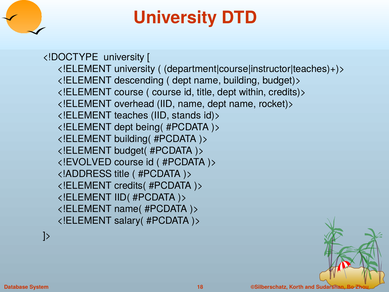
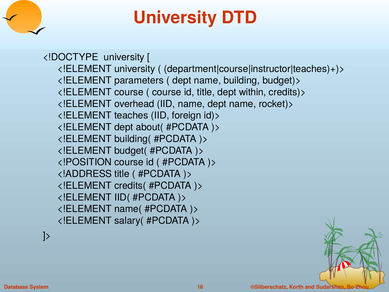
descending: descending -> parameters
stands: stands -> foreign
being(: being( -> about(
<!EVOLVED: <!EVOLVED -> <!POSITION
